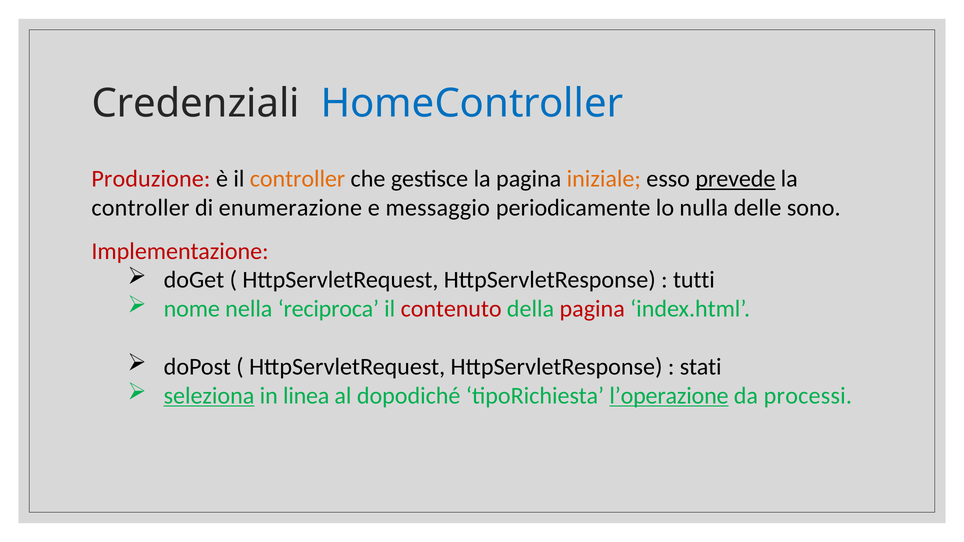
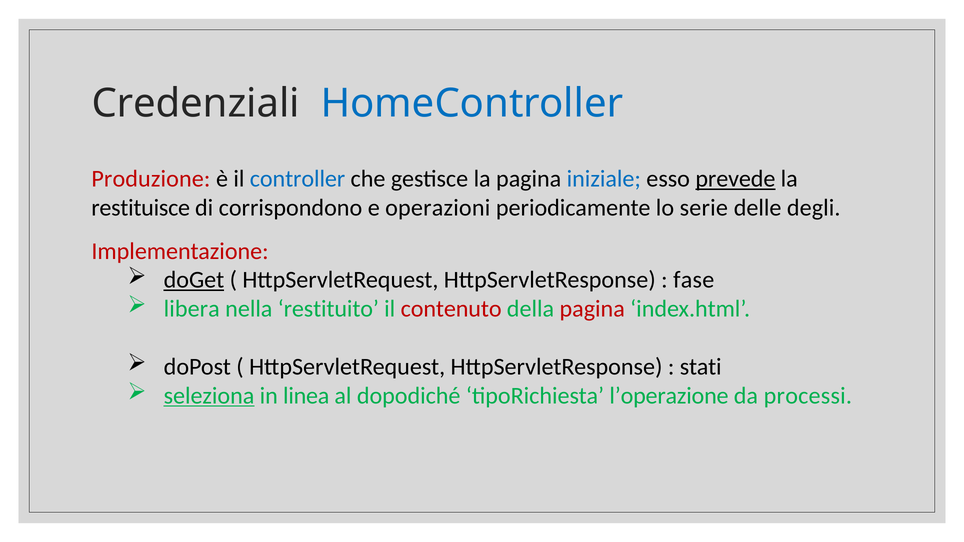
controller at (298, 179) colour: orange -> blue
iniziale colour: orange -> blue
controller at (140, 208): controller -> restituisce
enumerazione: enumerazione -> corrispondono
messaggio: messaggio -> operazioni
nulla: nulla -> serie
sono: sono -> degli
doGet underline: none -> present
tutti: tutti -> fase
nome: nome -> libera
reciproca: reciproca -> restituito
l’operazione underline: present -> none
